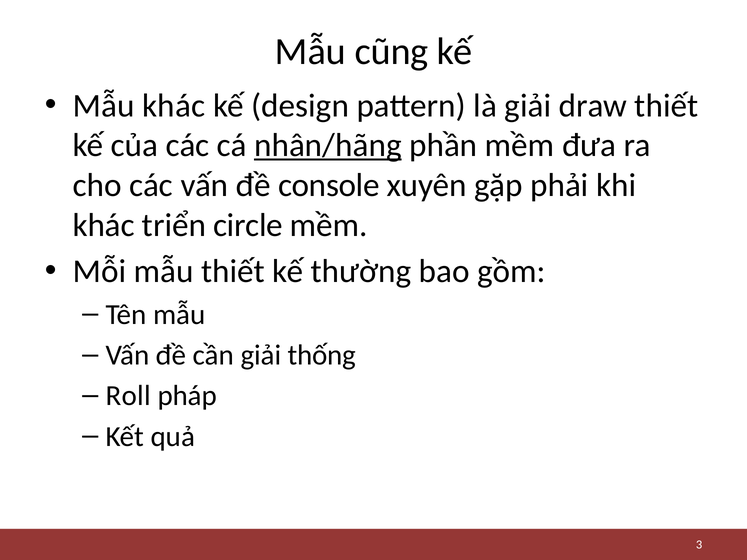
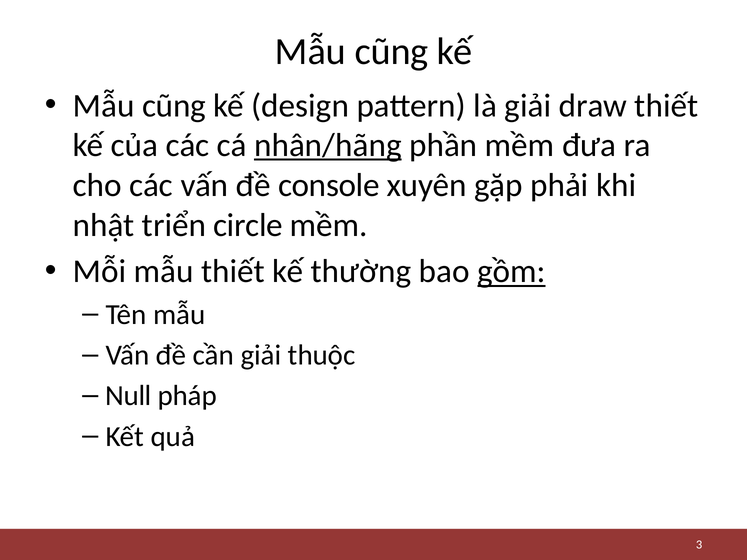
khác at (174, 106): khác -> cũng
khác at (104, 225): khác -> nhật
gồm underline: none -> present
thống: thống -> thuộc
Roll: Roll -> Null
